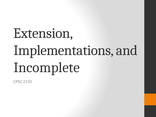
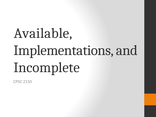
Extension: Extension -> Available
